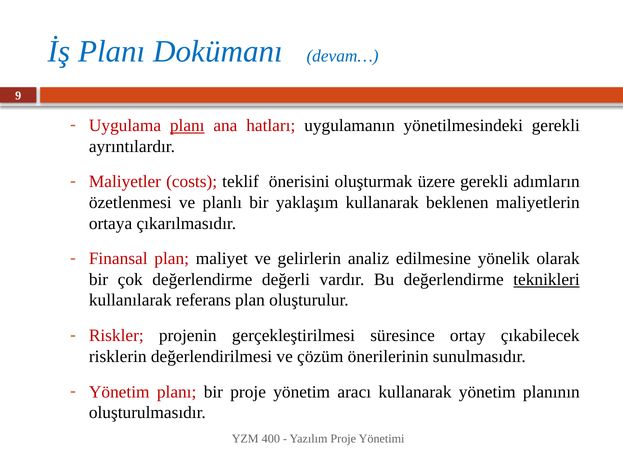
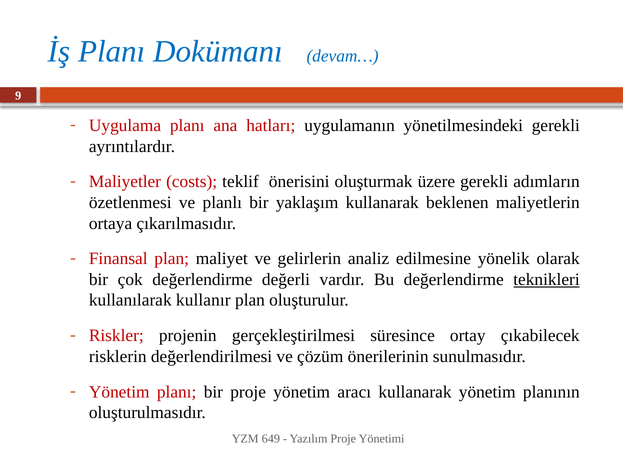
planı at (187, 126) underline: present -> none
referans: referans -> kullanır
400: 400 -> 649
